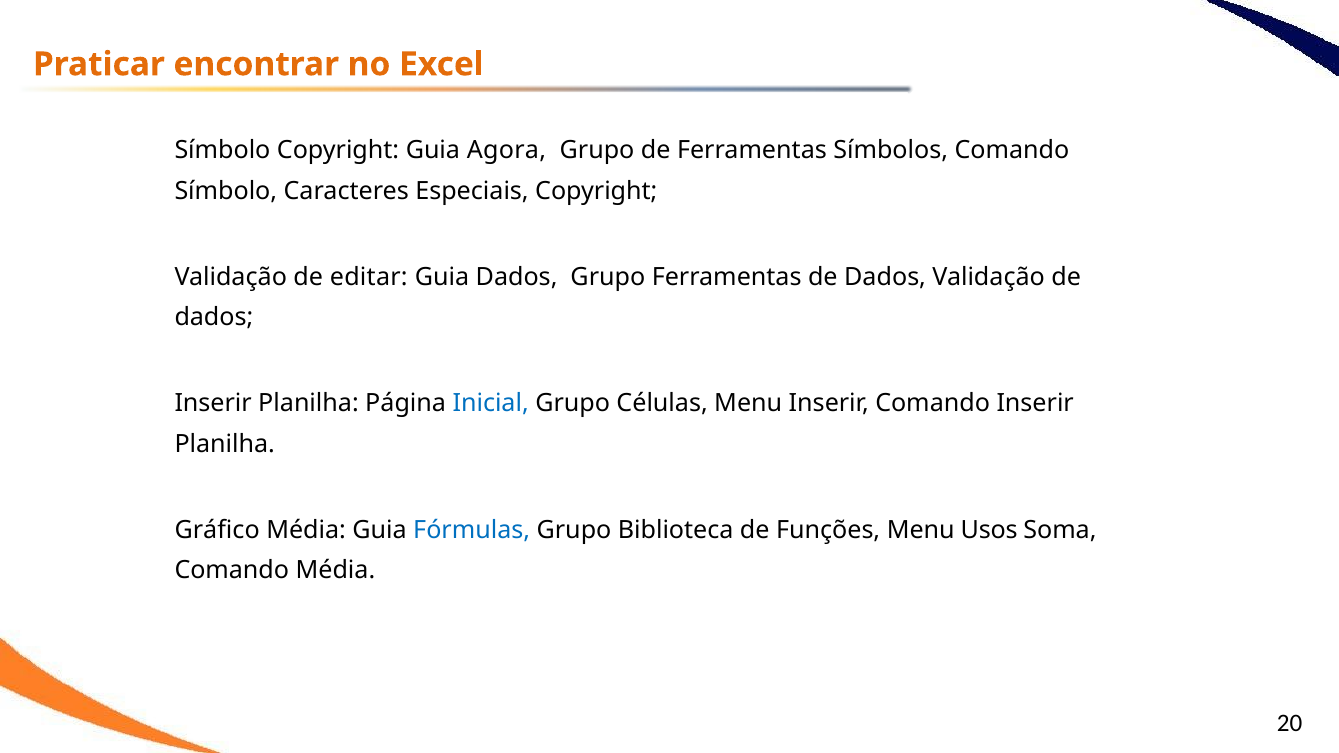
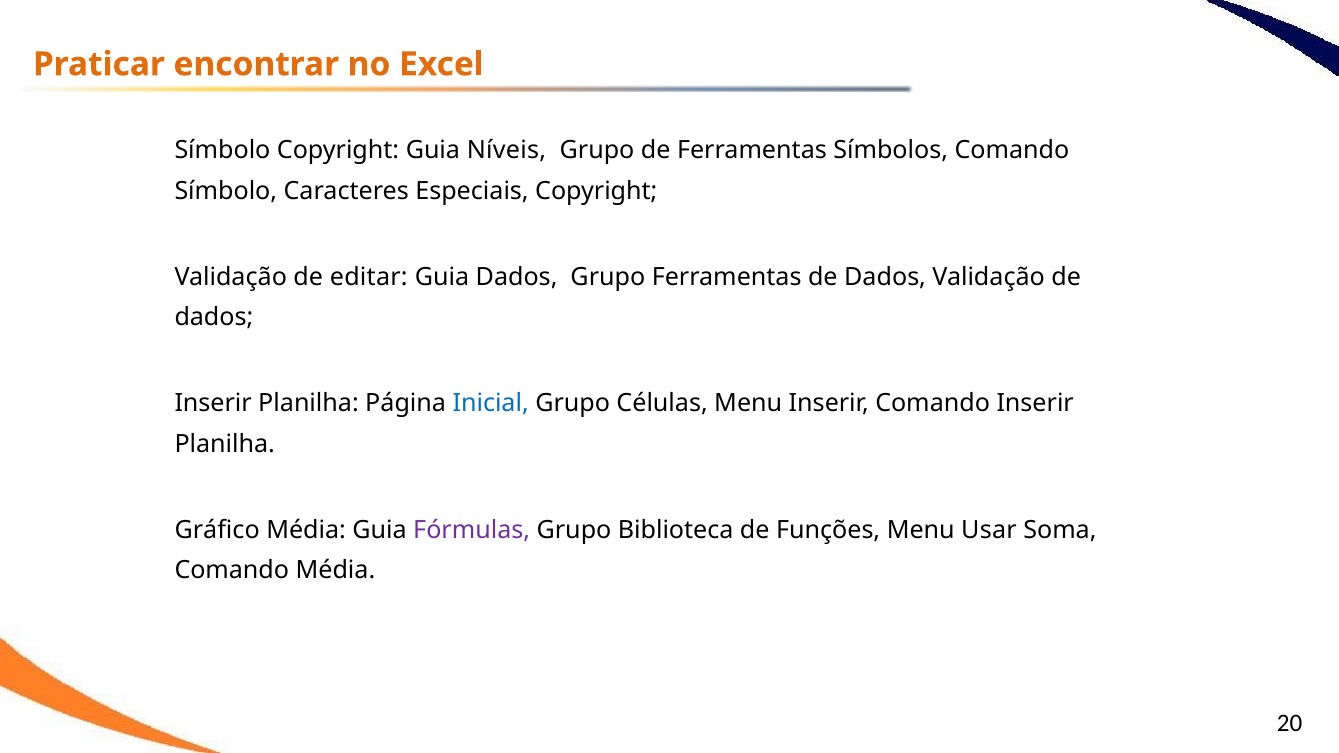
Agora: Agora -> Níveis
Fórmulas colour: blue -> purple
Usos: Usos -> Usar
